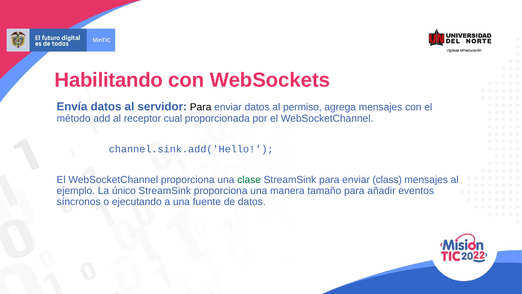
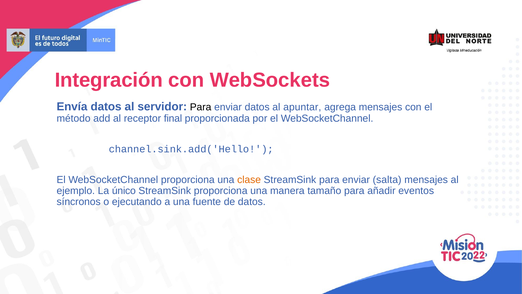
Habilitando: Habilitando -> Integración
permiso: permiso -> apuntar
cual: cual -> final
clase colour: green -> orange
class: class -> salta
